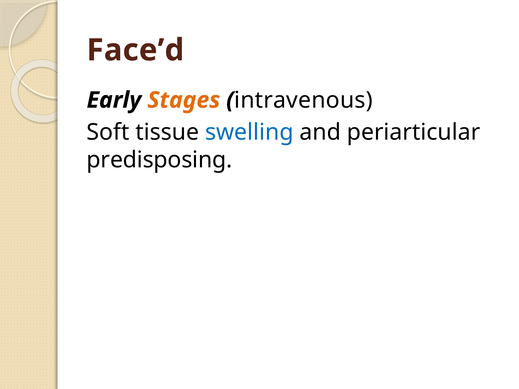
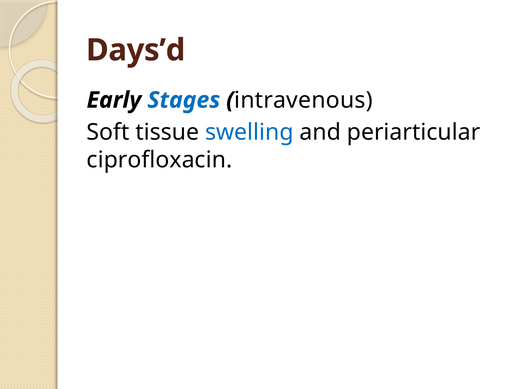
Face’d: Face’d -> Days’d
Stages colour: orange -> blue
predisposing: predisposing -> ciprofloxacin
